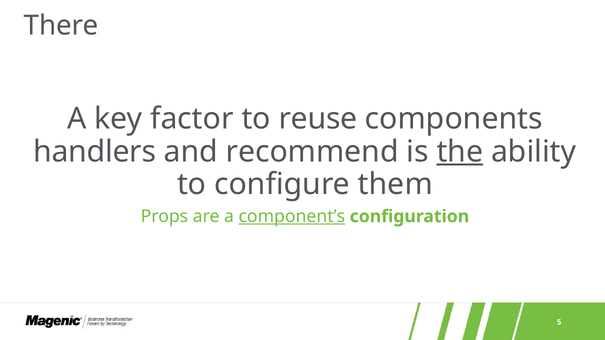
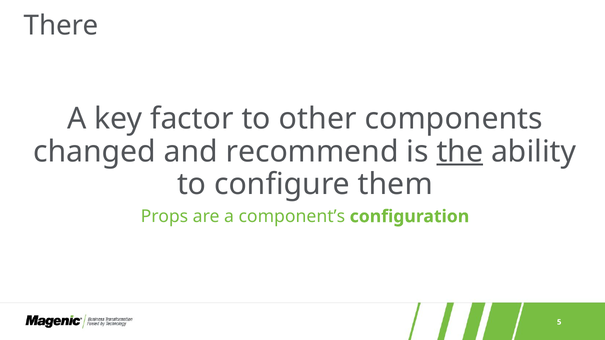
reuse: reuse -> other
handlers: handlers -> changed
component’s underline: present -> none
